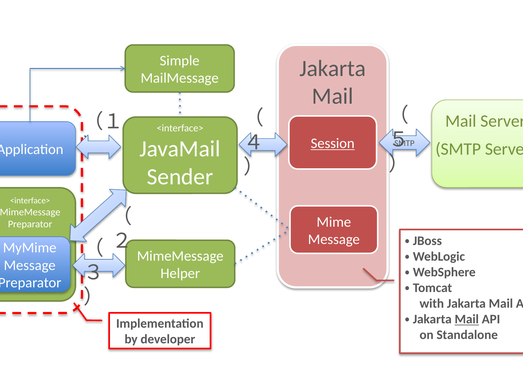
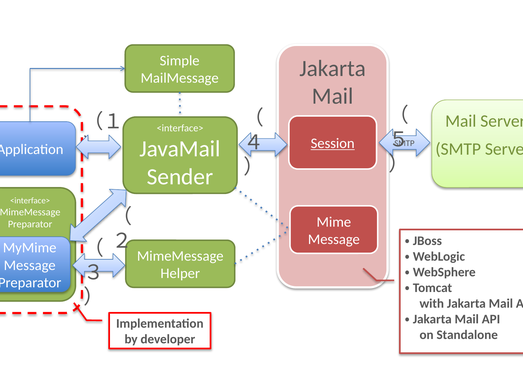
Mail at (467, 320) underline: present -> none
